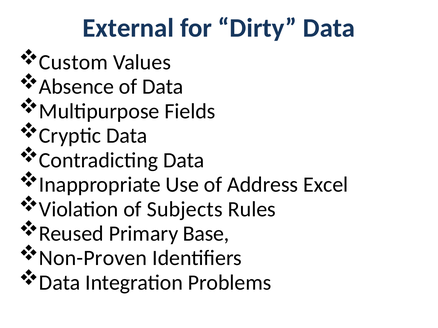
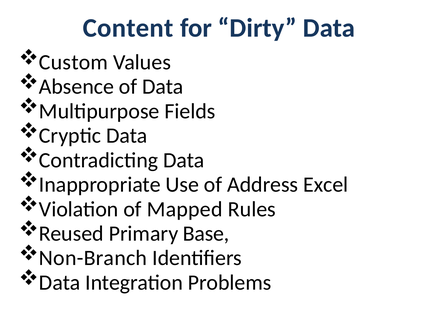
External: External -> Content
Subjects: Subjects -> Mapped
Non-Proven: Non-Proven -> Non-Branch
